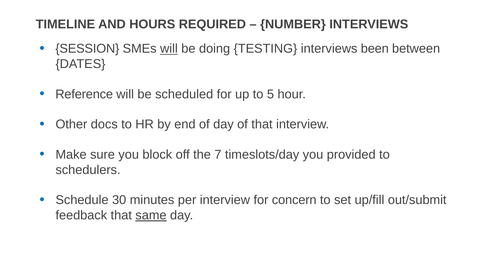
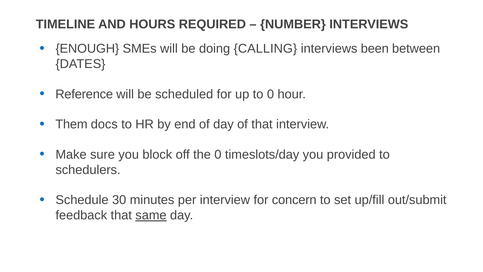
SESSION: SESSION -> ENOUGH
will at (169, 49) underline: present -> none
TESTING: TESTING -> CALLING
to 5: 5 -> 0
Other: Other -> Them
the 7: 7 -> 0
